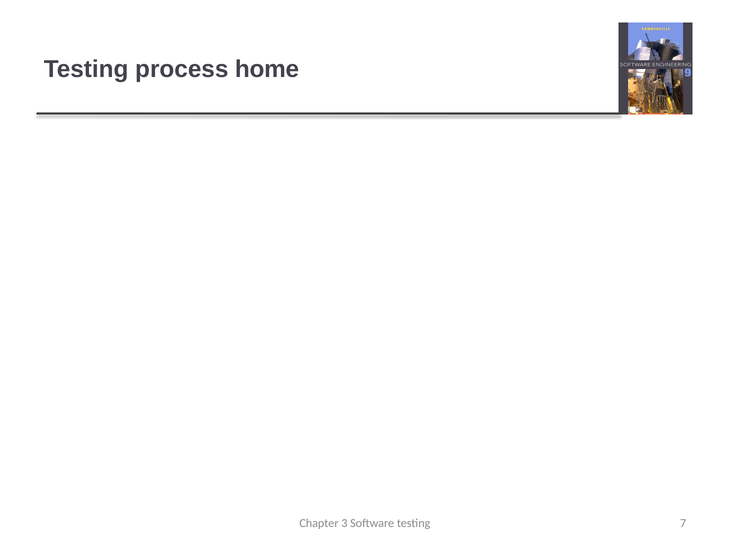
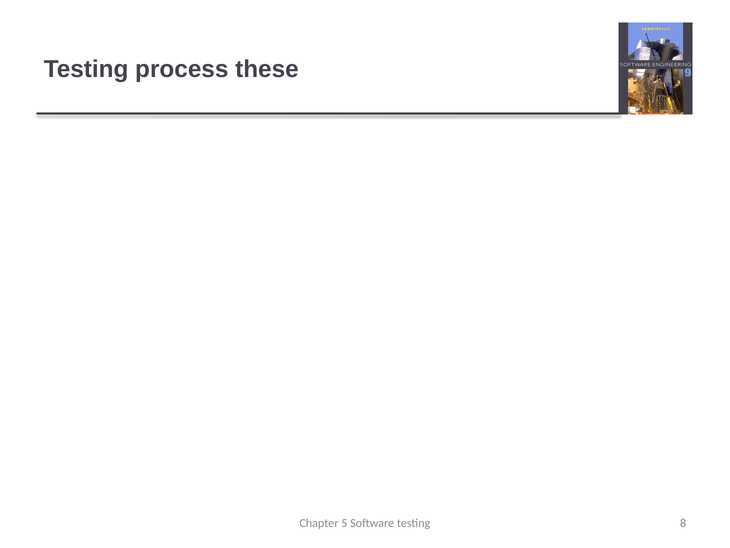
home: home -> these
3: 3 -> 5
7: 7 -> 8
